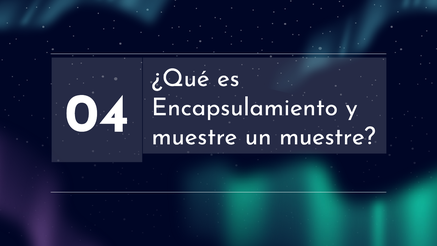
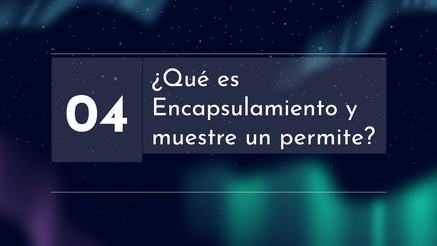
un muestre: muestre -> permite
